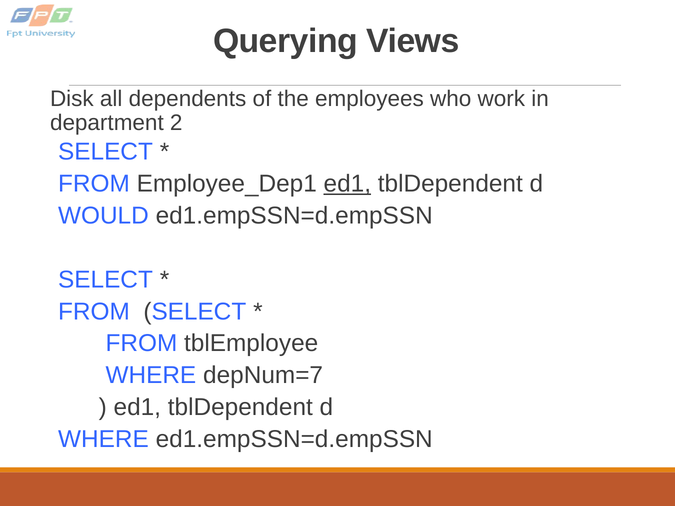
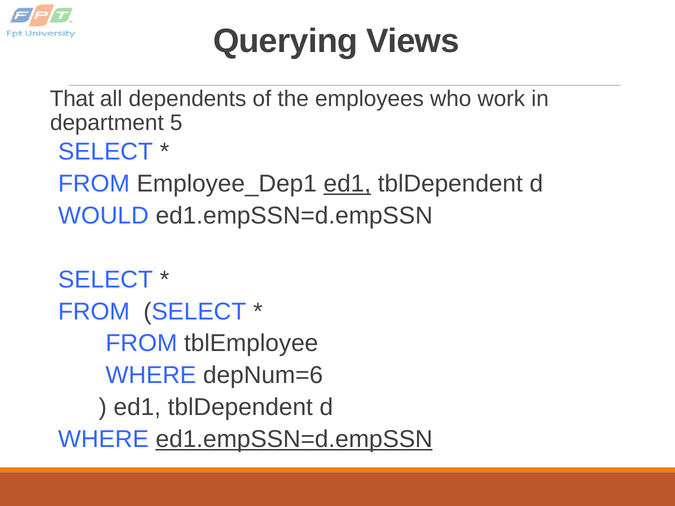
Disk: Disk -> That
2: 2 -> 5
depNum=7: depNum=7 -> depNum=6
ed1.empSSN=d.empSSN at (294, 439) underline: none -> present
